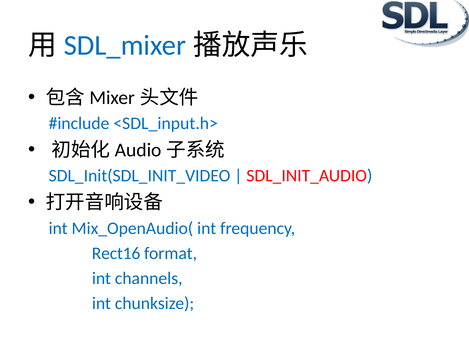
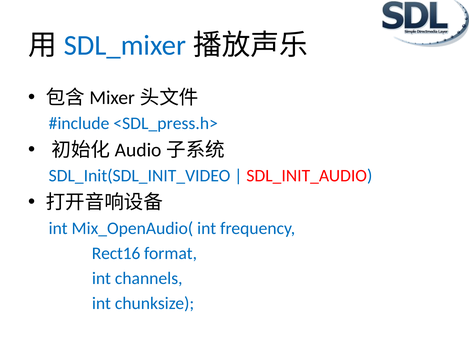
<SDL_input.h>: <SDL_input.h> -> <SDL_press.h>
